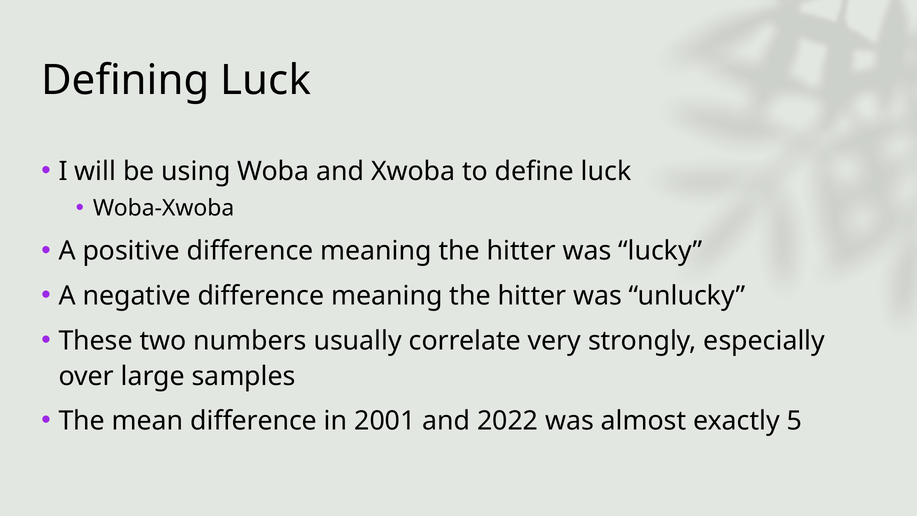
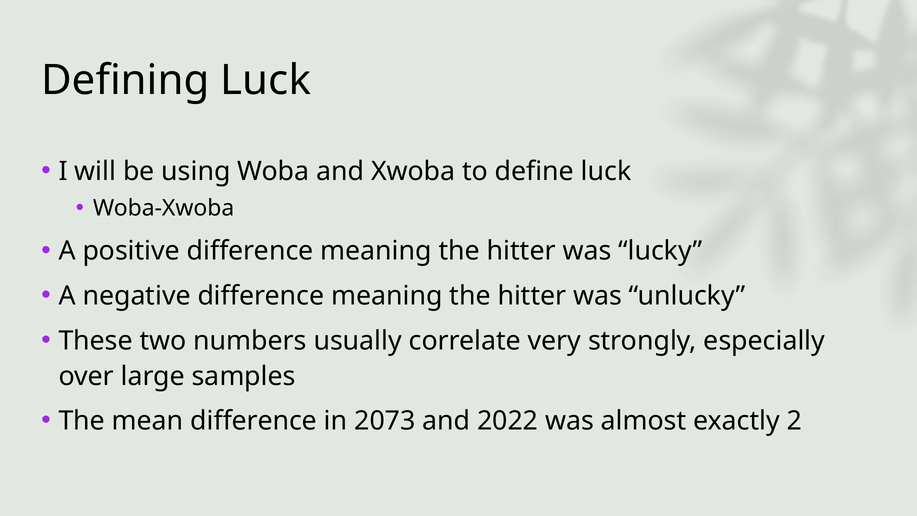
2001: 2001 -> 2073
5: 5 -> 2
